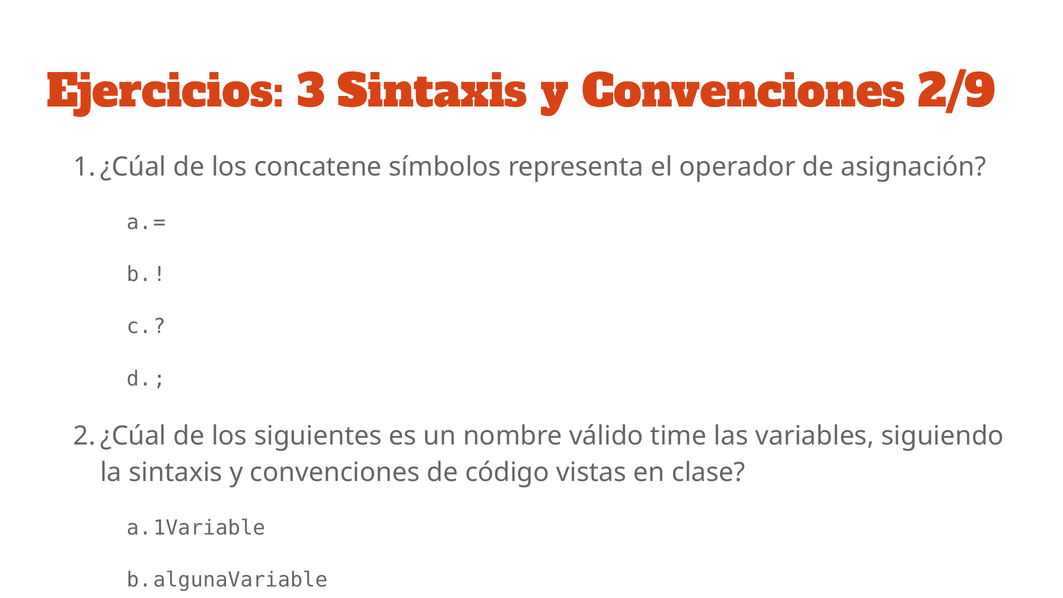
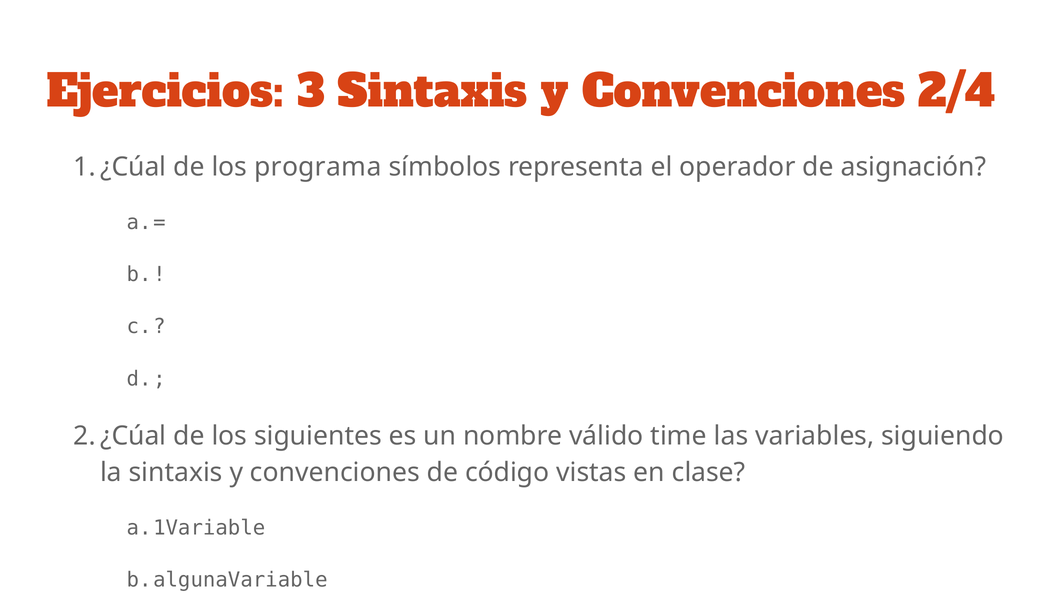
2/9: 2/9 -> 2/4
concatene: concatene -> programa
